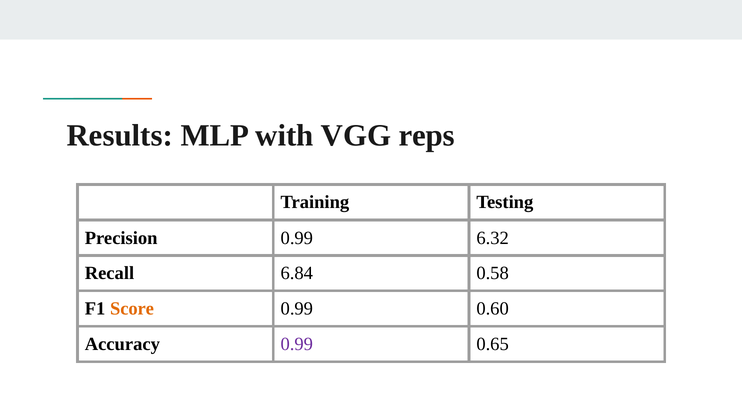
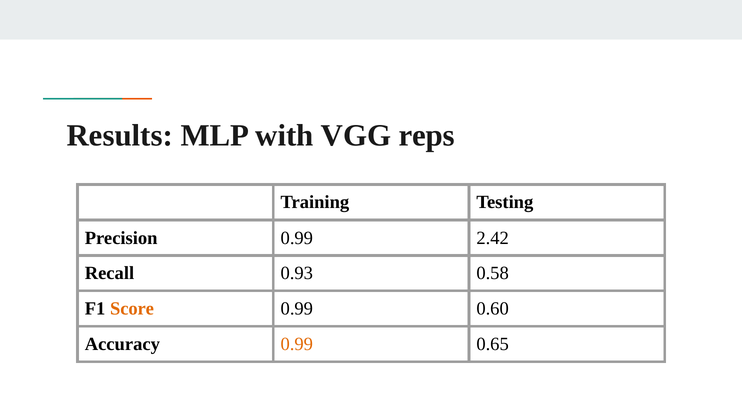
6.32: 6.32 -> 2.42
6.84: 6.84 -> 0.93
0.99 at (297, 344) colour: purple -> orange
